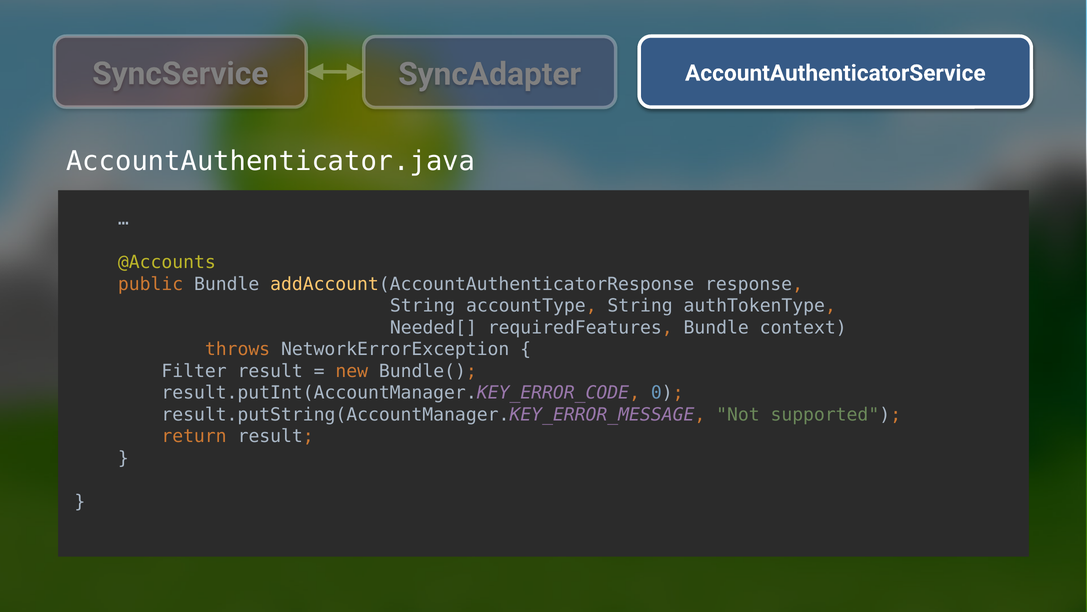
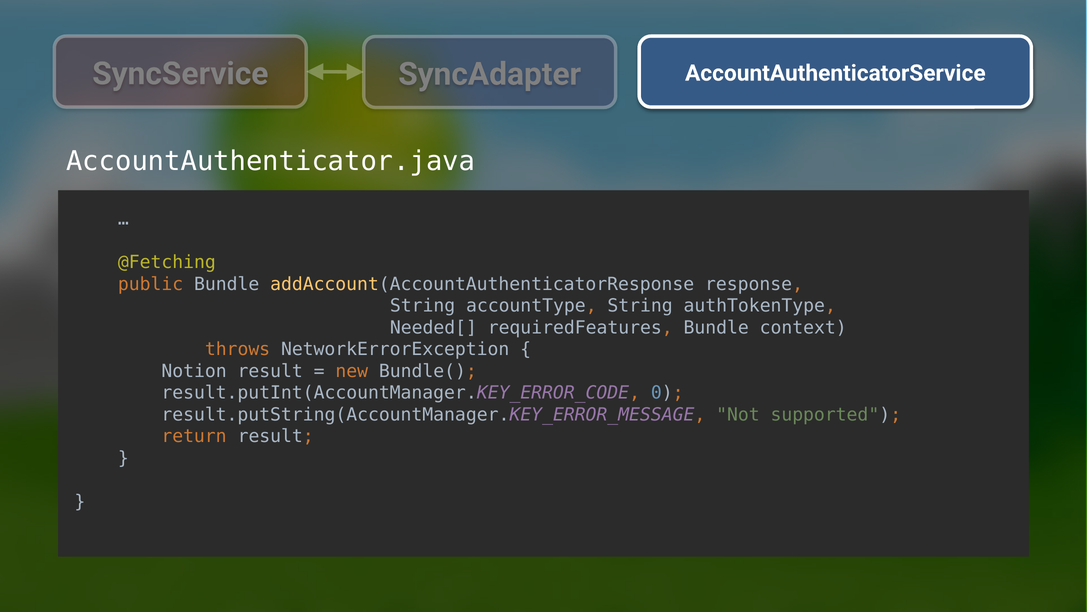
@Accounts: @Accounts -> @Fetching
Filter: Filter -> Notion
